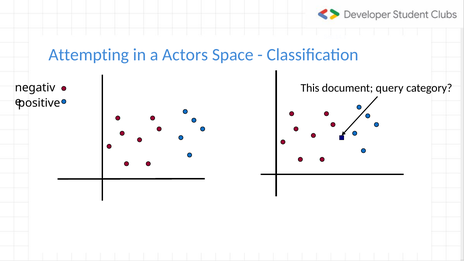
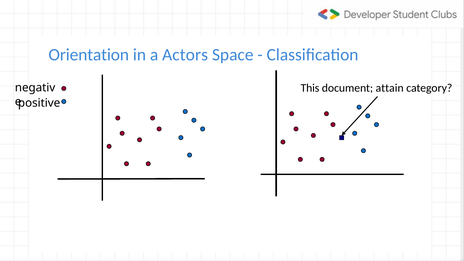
Attempting: Attempting -> Orientation
query: query -> attain
